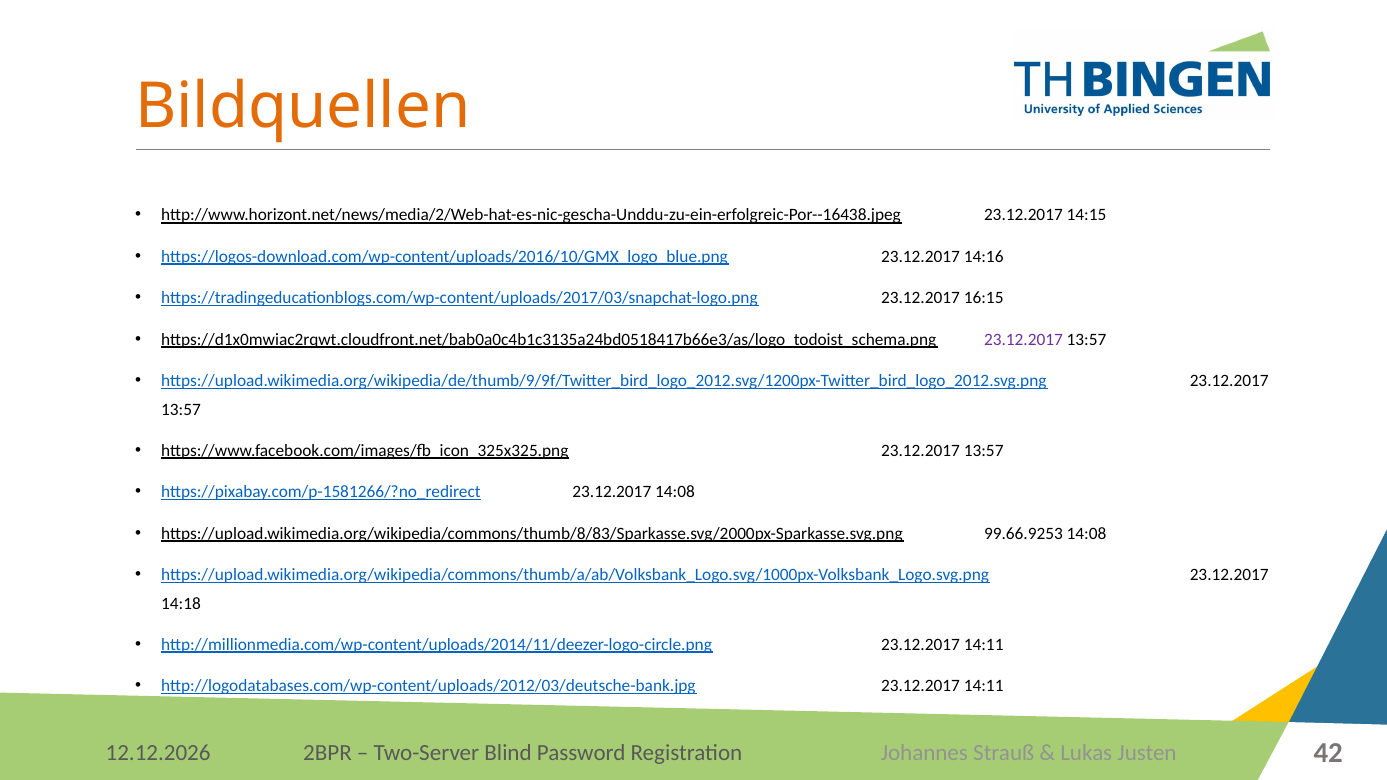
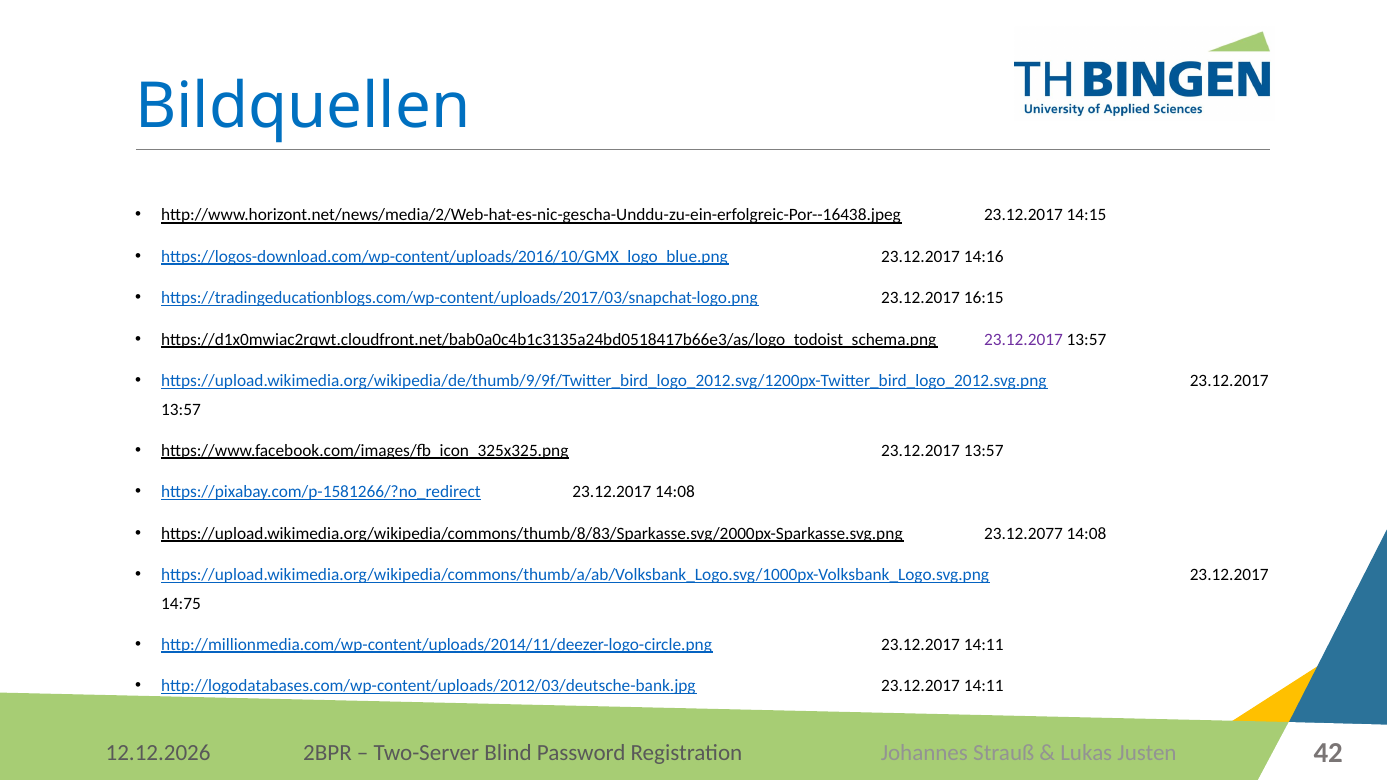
Bildquellen colour: orange -> blue
99.66.9253: 99.66.9253 -> 23.12.2077
14:18: 14:18 -> 14:75
